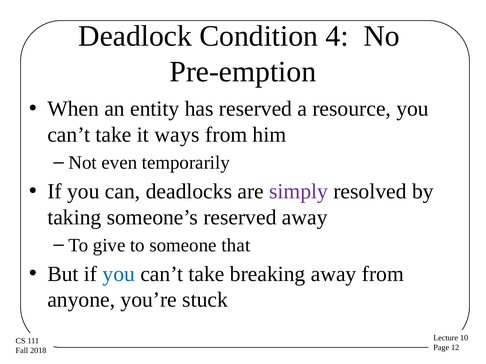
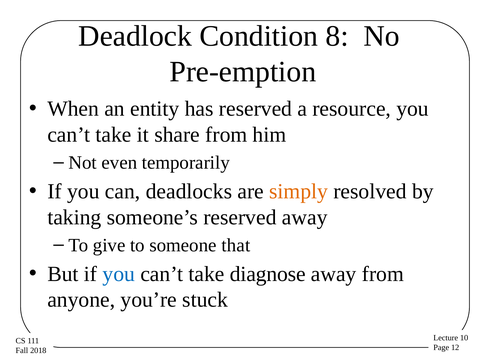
4: 4 -> 8
ways: ways -> share
simply colour: purple -> orange
breaking: breaking -> diagnose
